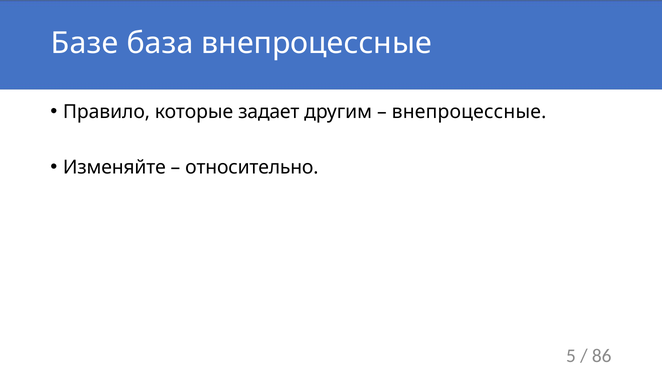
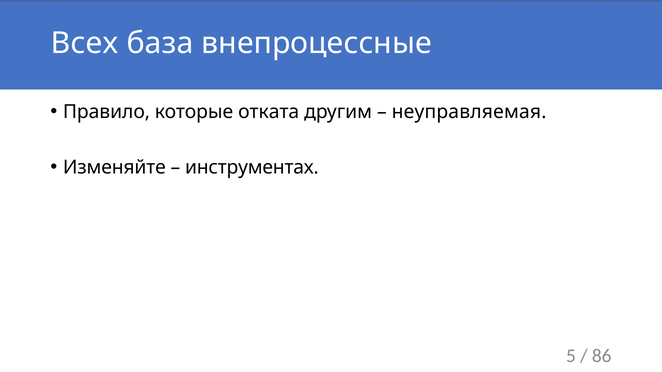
Базе: Базе -> Всех
задает: задает -> отката
внепроцессные at (469, 112): внепроцессные -> неуправляемая
относительно: относительно -> инструментах
